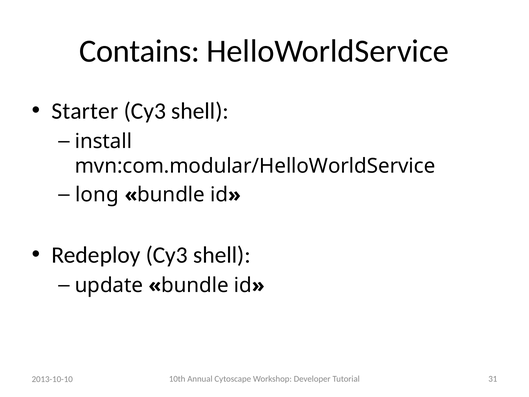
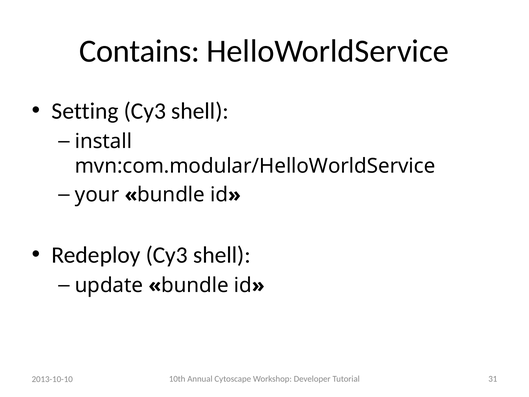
Starter: Starter -> Setting
long: long -> your
